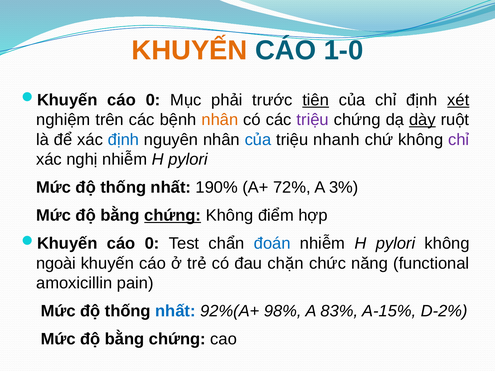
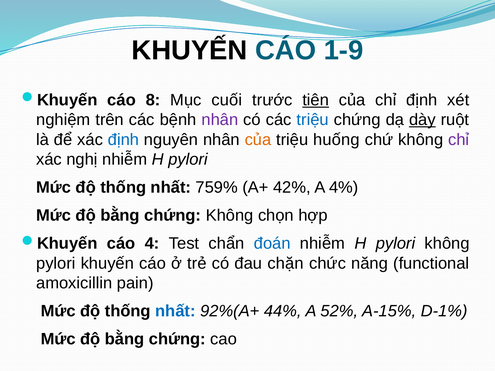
KHUYẾN at (189, 50) colour: orange -> black
1-0: 1-0 -> 1-9
0 at (153, 100): 0 -> 8
phải: phải -> cuối
xét underline: present -> none
nhân at (220, 120) colour: orange -> purple
triệu at (313, 120) colour: purple -> blue
của at (258, 140) colour: blue -> orange
nhanh: nhanh -> huống
190%: 190% -> 759%
72%: 72% -> 42%
3%: 3% -> 4%
chứng at (173, 216) underline: present -> none
điểm: điểm -> chọn
0 at (152, 244): 0 -> 4
ngoài at (56, 264): ngoài -> pylori
98%: 98% -> 44%
83%: 83% -> 52%
D-2%: D-2% -> D-1%
